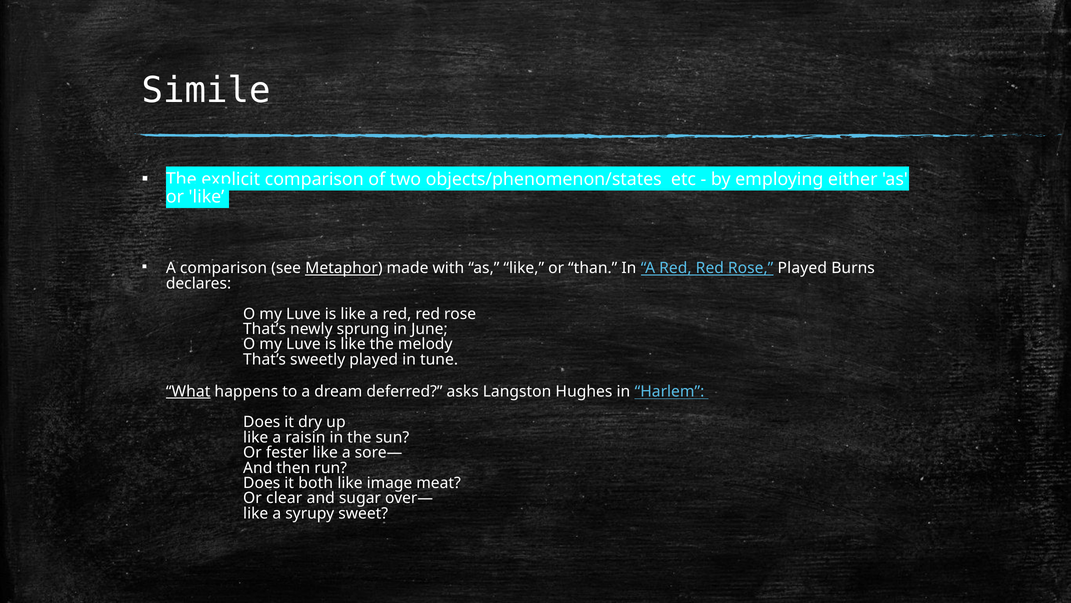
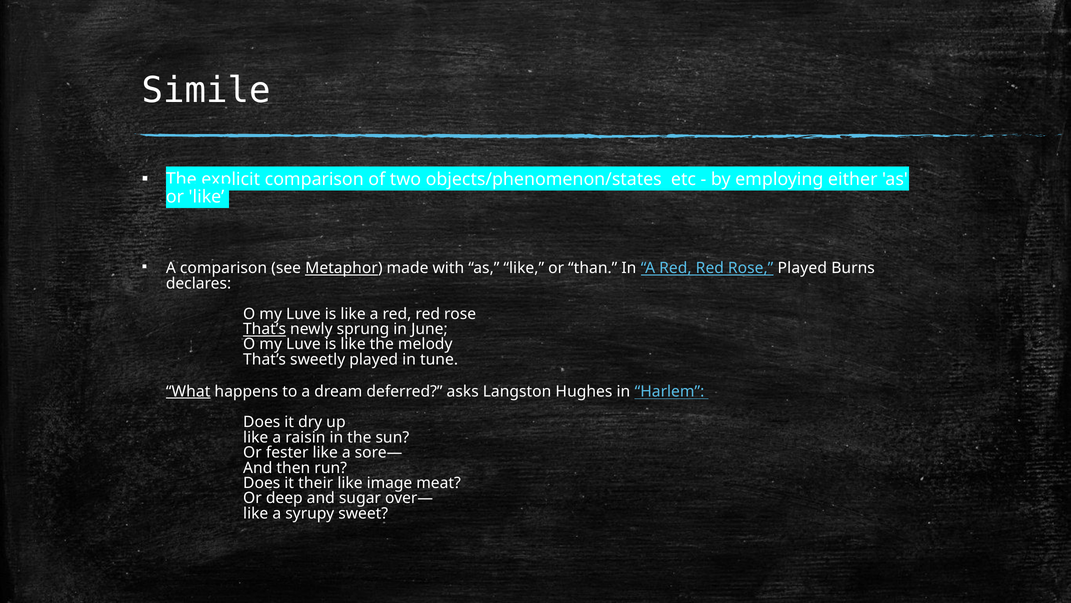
That’s at (265, 329) underline: none -> present
both: both -> their
clear: clear -> deep
